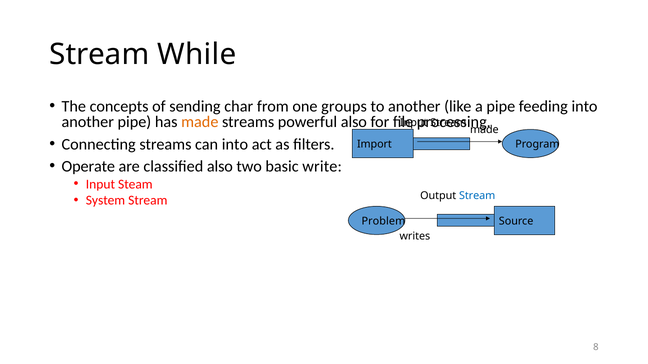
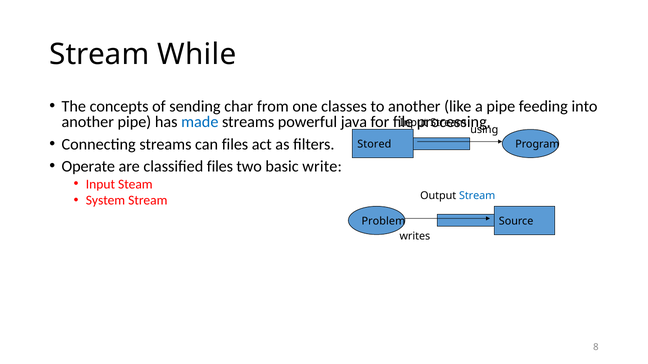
groups: groups -> classes
made at (200, 122) colour: orange -> blue
powerful also: also -> java
made at (484, 130): made -> using
can into: into -> files
Import: Import -> Stored
classified also: also -> files
